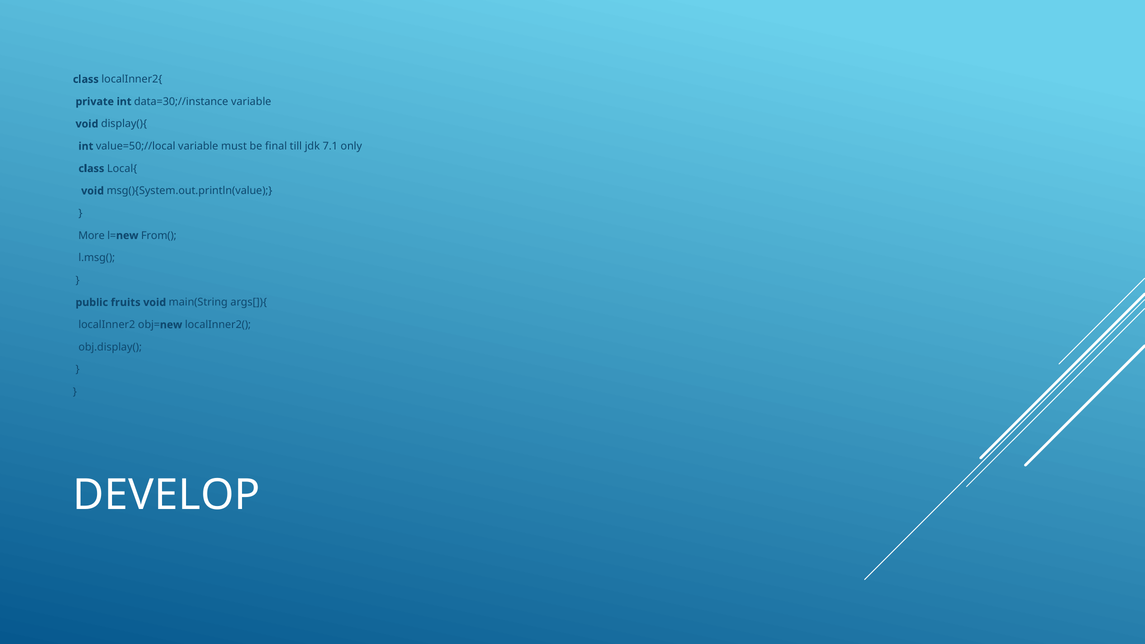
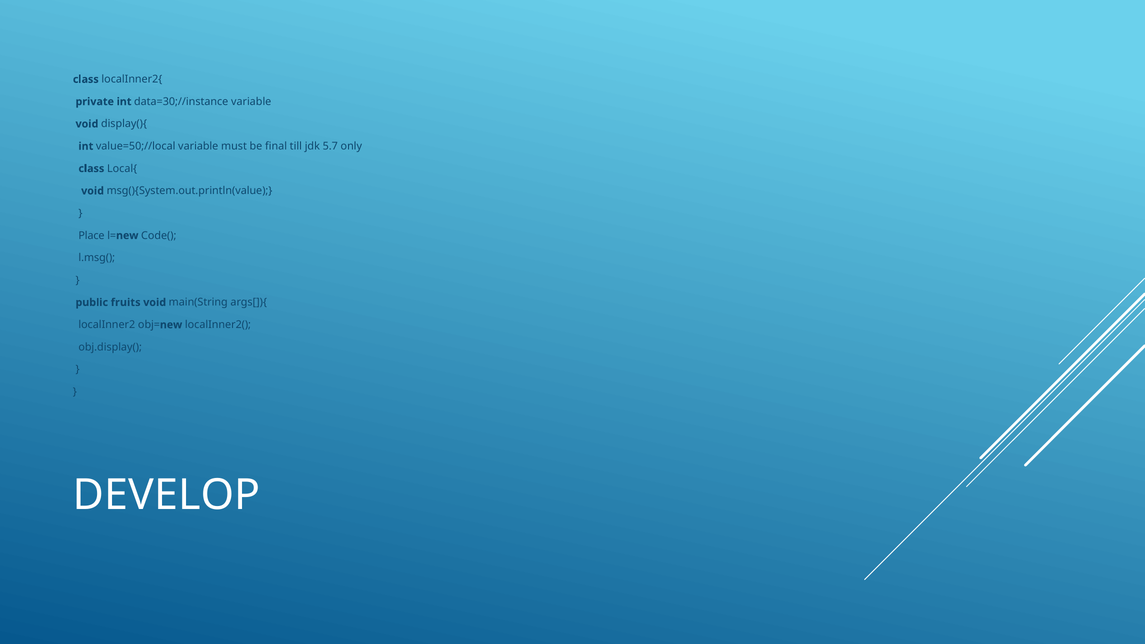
7.1: 7.1 -> 5.7
More: More -> Place
From(: From( -> Code(
